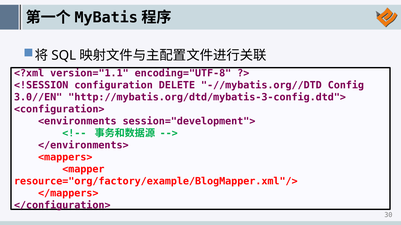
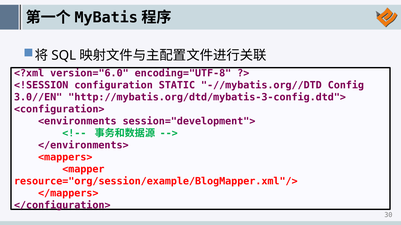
version="1.1: version="1.1 -> version="6.0
DELETE: DELETE -> STATIC
resource="org/factory/example/BlogMapper.xml"/>: resource="org/factory/example/BlogMapper.xml"/> -> resource="org/session/example/BlogMapper.xml"/>
